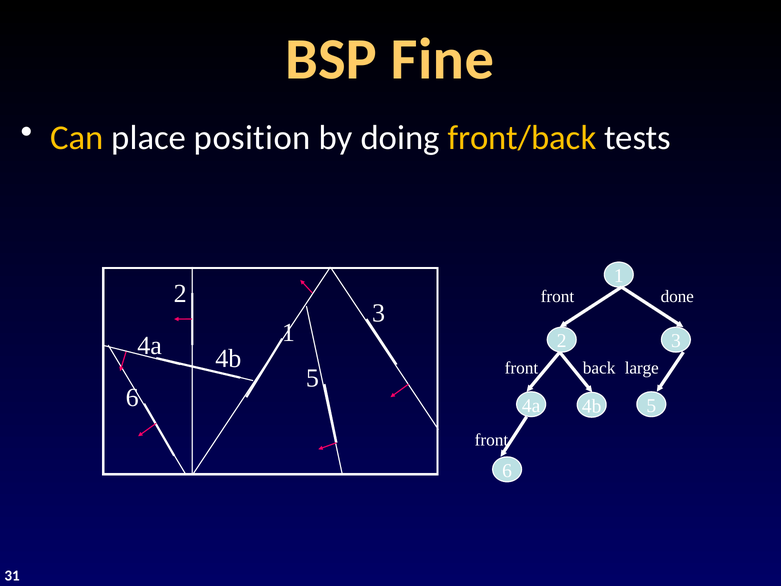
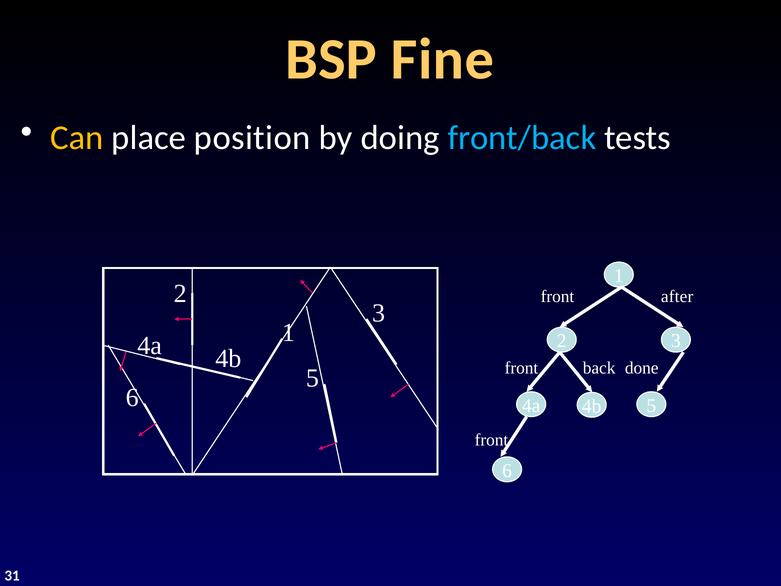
front/back colour: yellow -> light blue
done: done -> after
large: large -> done
